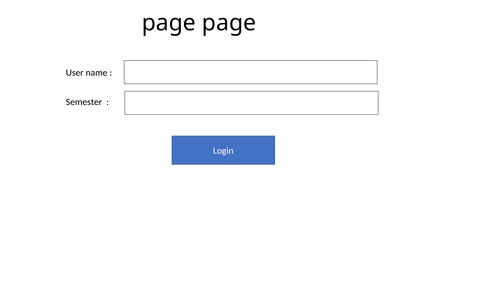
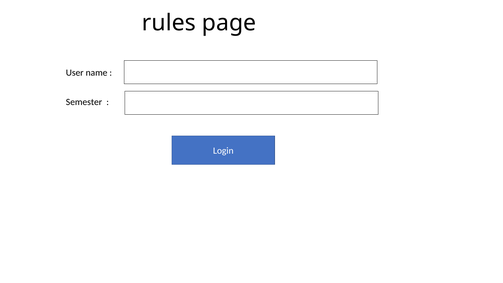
page at (169, 23): page -> rules
